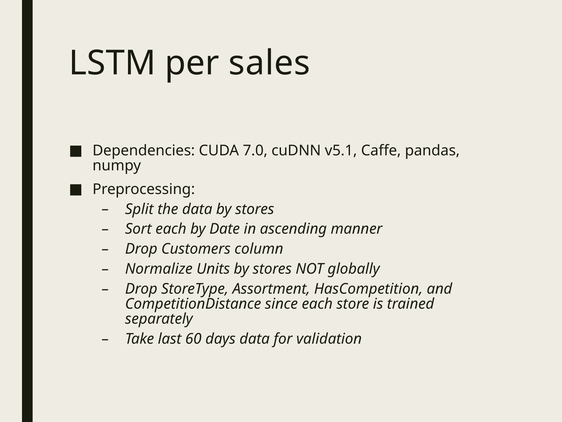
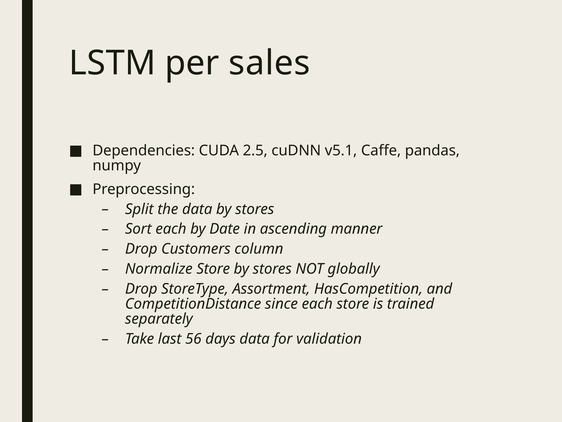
7.0: 7.0 -> 2.5
Normalize Units: Units -> Store
60: 60 -> 56
